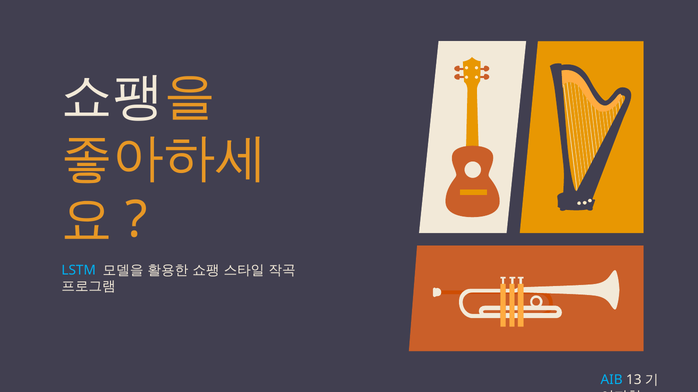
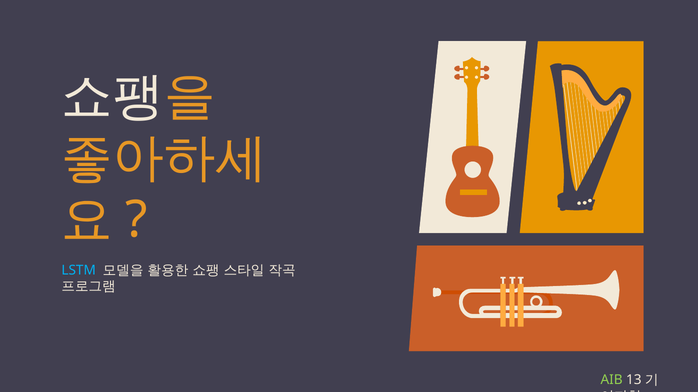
AIB colour: light blue -> light green
